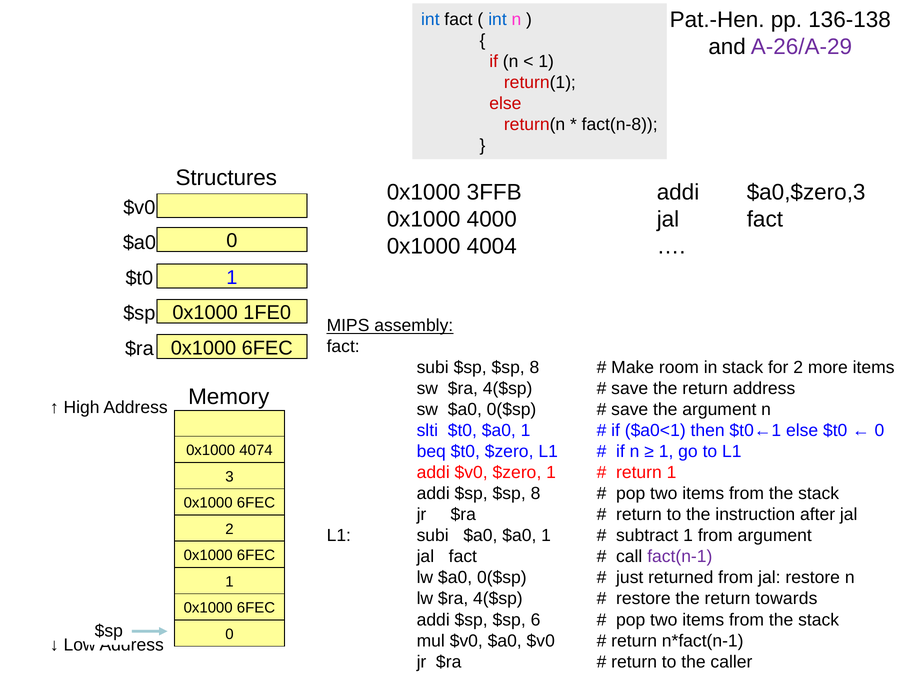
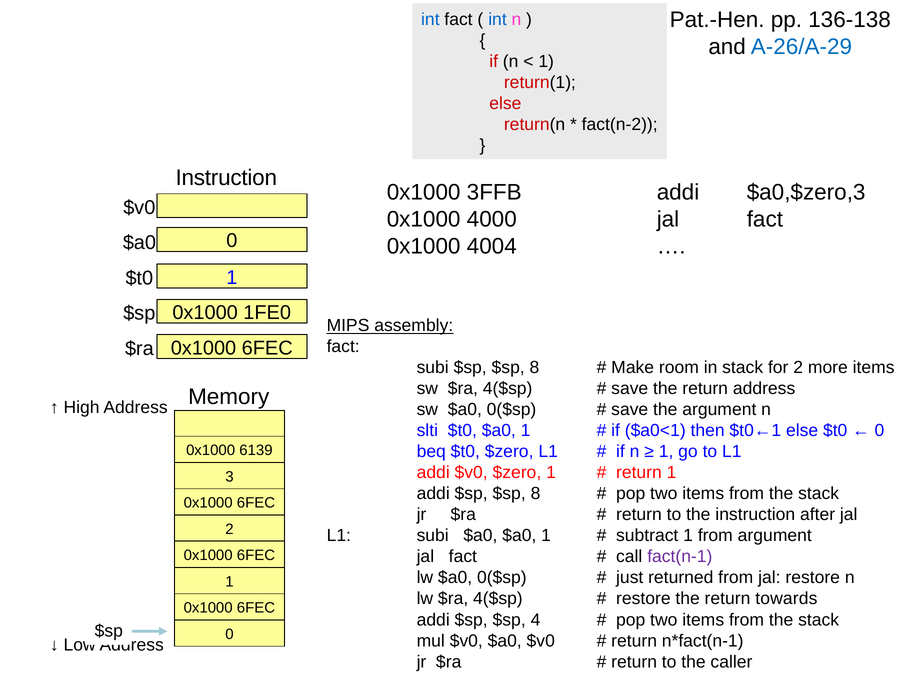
A-26/A-29 colour: purple -> blue
fact(n-8: fact(n-8 -> fact(n-2
Structures at (226, 178): Structures -> Instruction
4074: 4074 -> 6139
6: 6 -> 4
